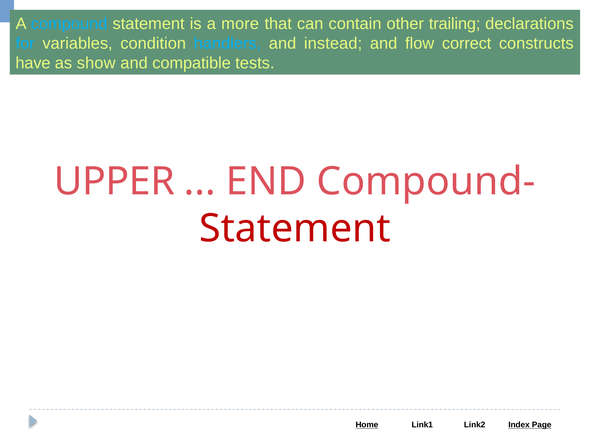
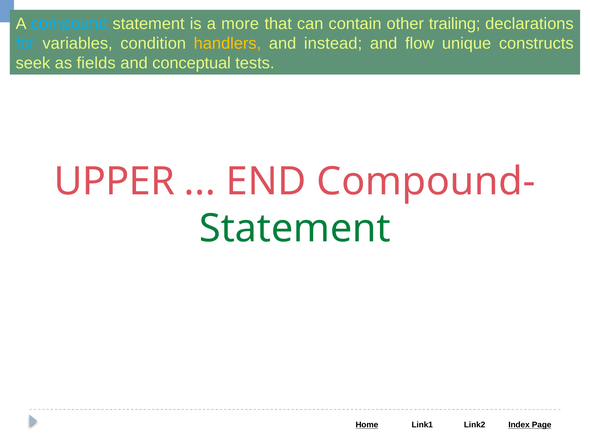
handlers colour: light blue -> yellow
correct: correct -> unique
have: have -> seek
show: show -> fields
compatible: compatible -> conceptual
Statement at (295, 229) colour: red -> green
